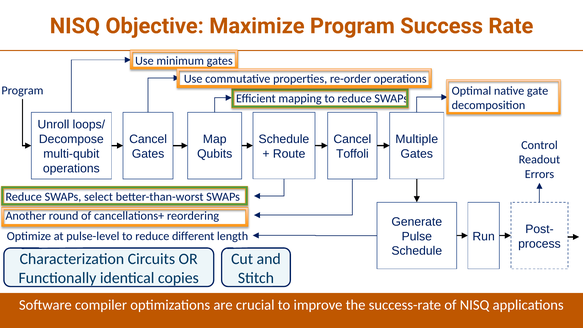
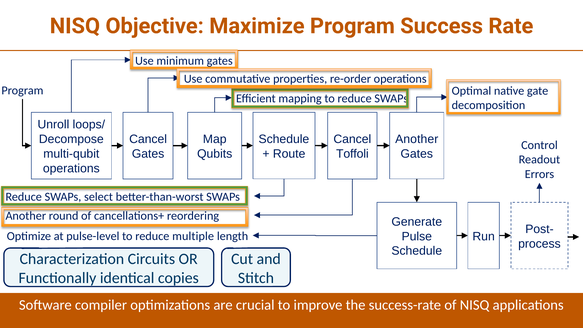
Multiple at (417, 139): Multiple -> Another
different: different -> multiple
